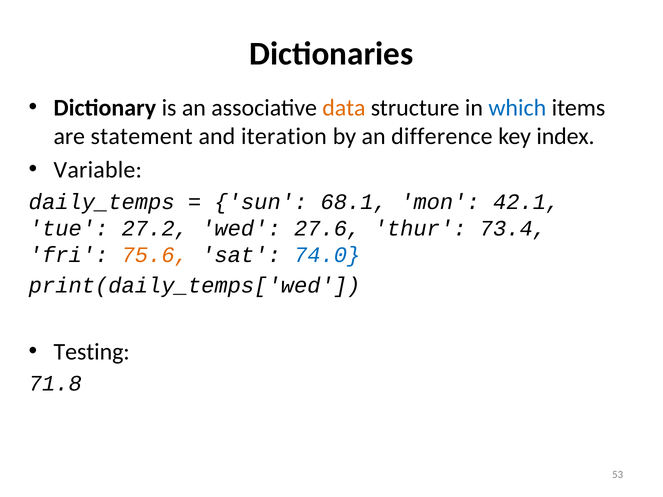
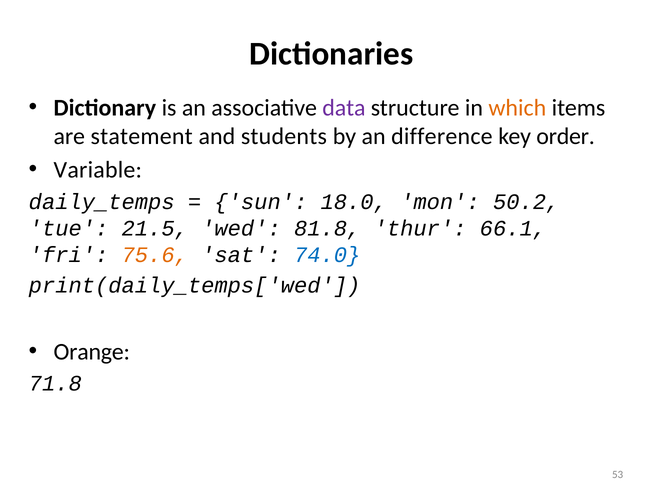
data colour: orange -> purple
which colour: blue -> orange
iteration: iteration -> students
index: index -> order
68.1: 68.1 -> 18.0
42.1: 42.1 -> 50.2
27.2: 27.2 -> 21.5
27.6: 27.6 -> 81.8
73.4: 73.4 -> 66.1
Testing: Testing -> Orange
